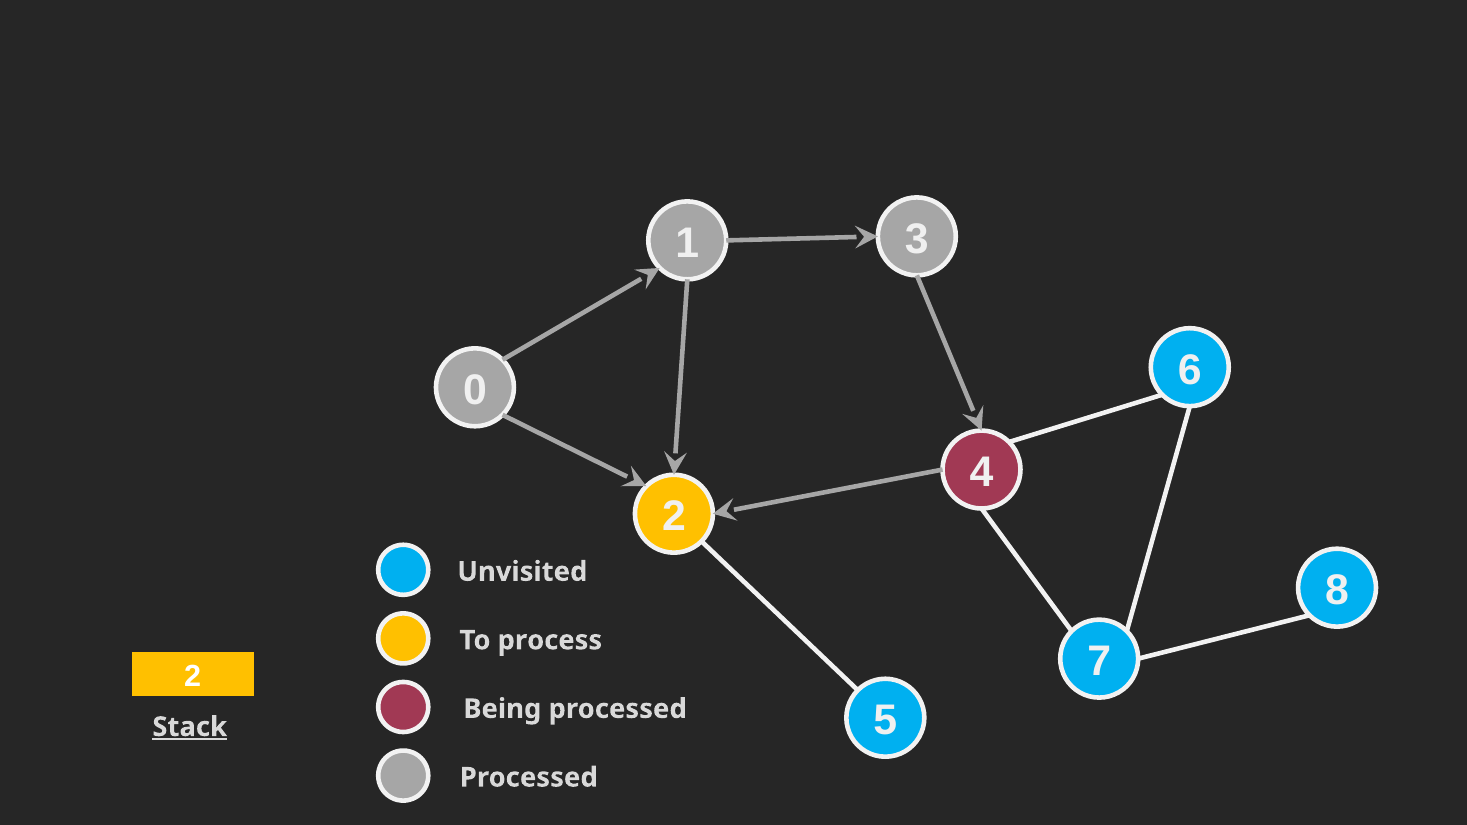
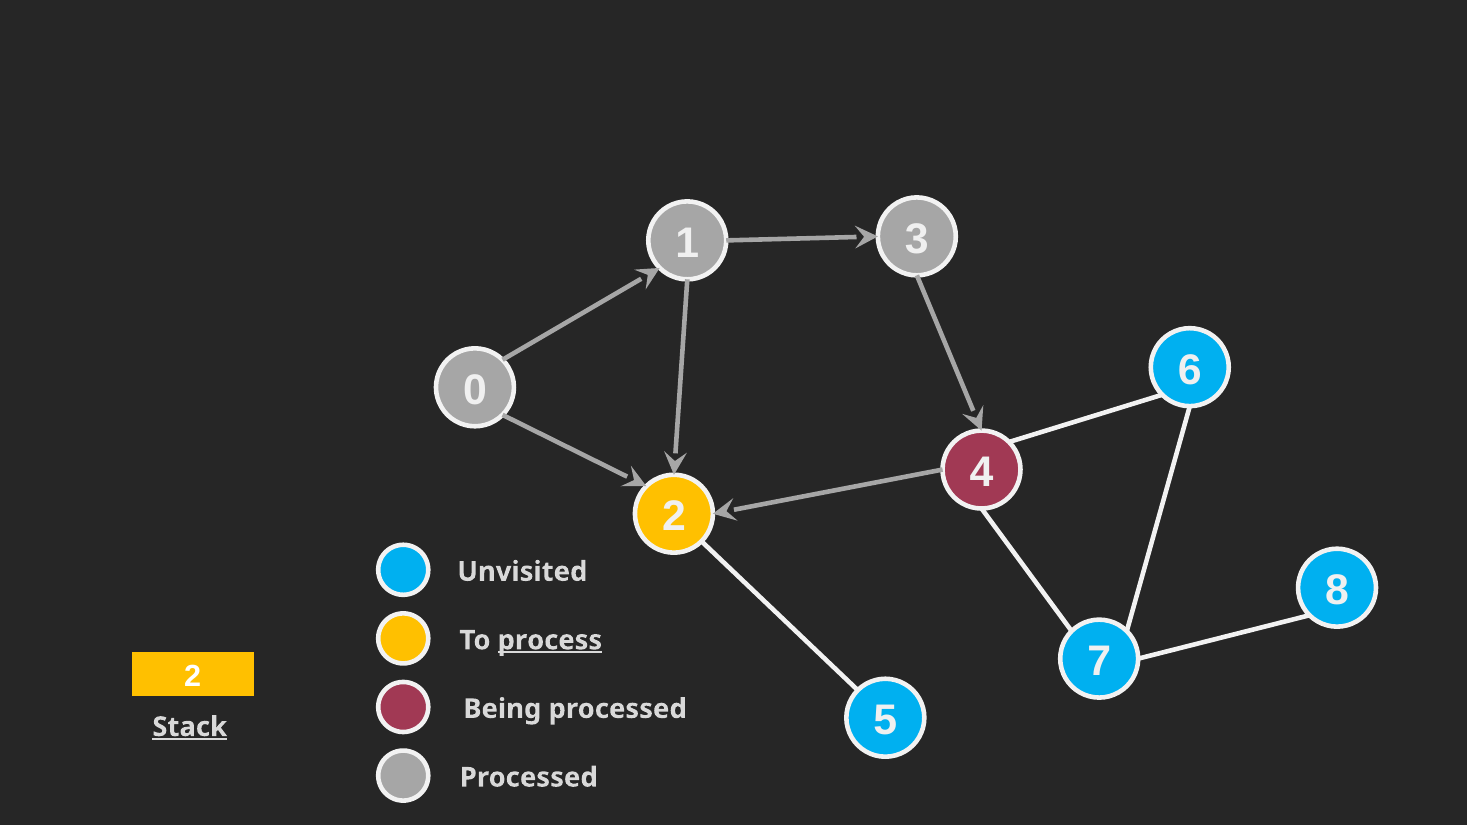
process underline: none -> present
